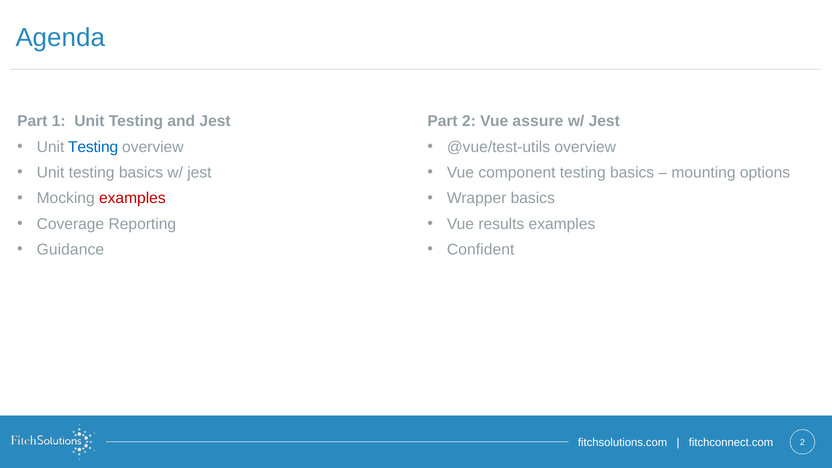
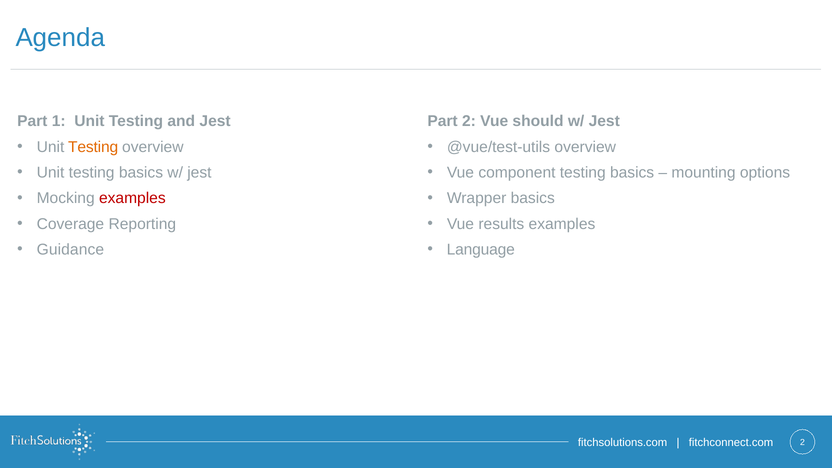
assure: assure -> should
Testing at (93, 147) colour: blue -> orange
Confident: Confident -> Language
